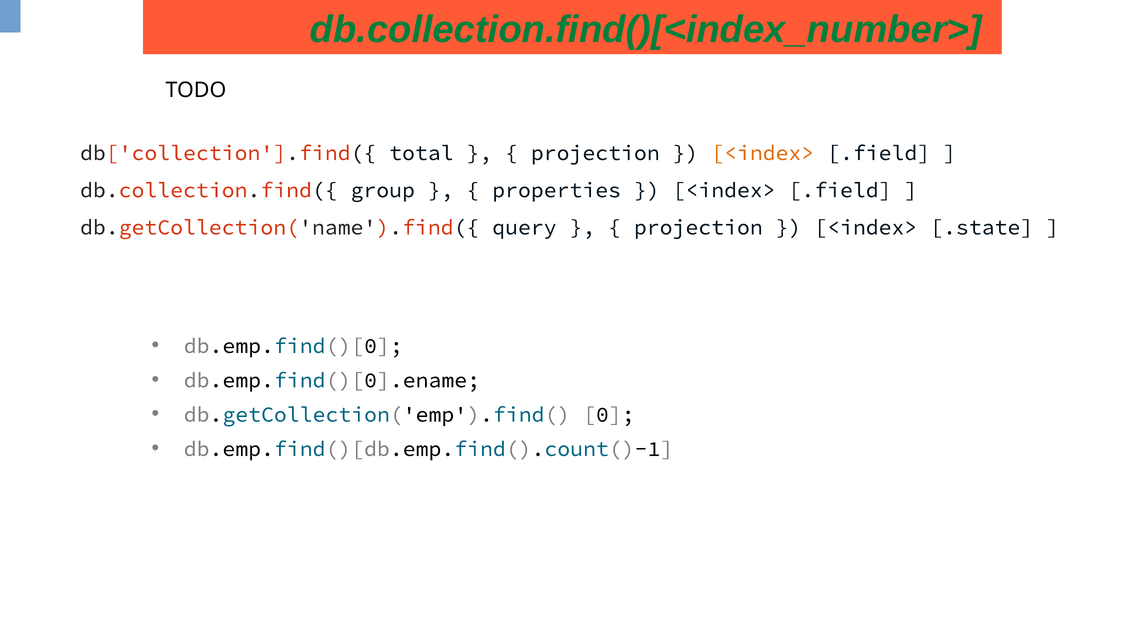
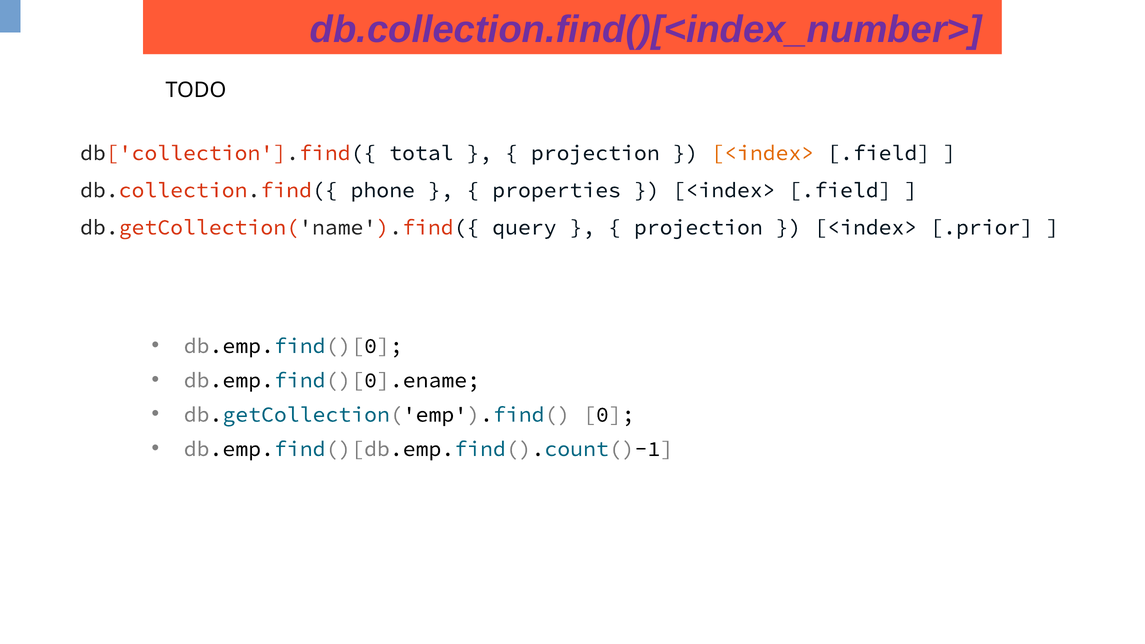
db.collection.find()[<index_number> colour: green -> purple
group: group -> phone
.state: .state -> .prior
